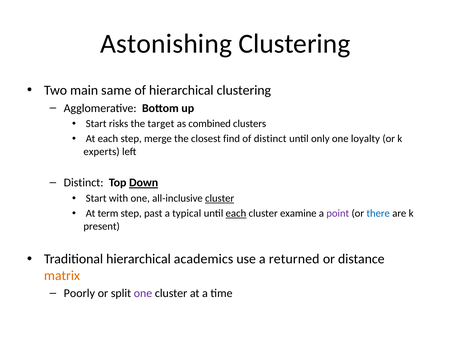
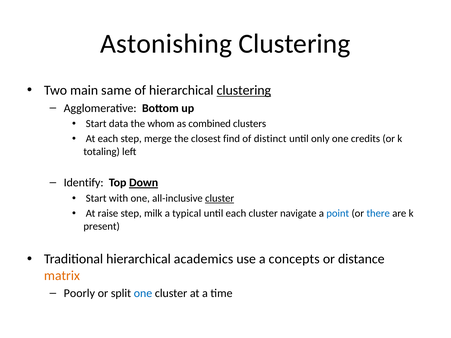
clustering at (244, 90) underline: none -> present
risks: risks -> data
target: target -> whom
loyalty: loyalty -> credits
experts: experts -> totaling
Distinct at (84, 183): Distinct -> Identify
term: term -> raise
past: past -> milk
each at (236, 214) underline: present -> none
examine: examine -> navigate
point colour: purple -> blue
returned: returned -> concepts
one at (143, 294) colour: purple -> blue
